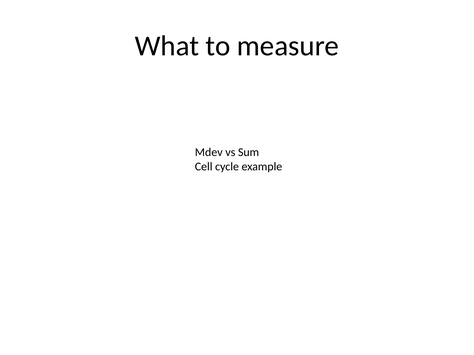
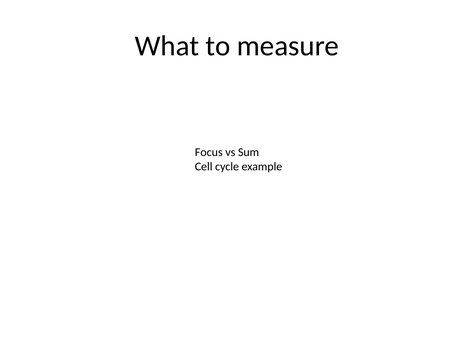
Mdev: Mdev -> Focus
